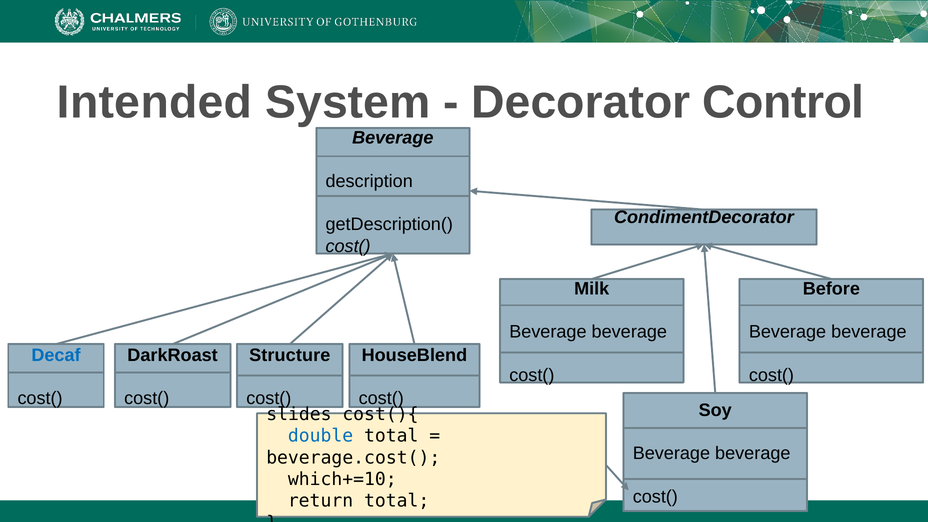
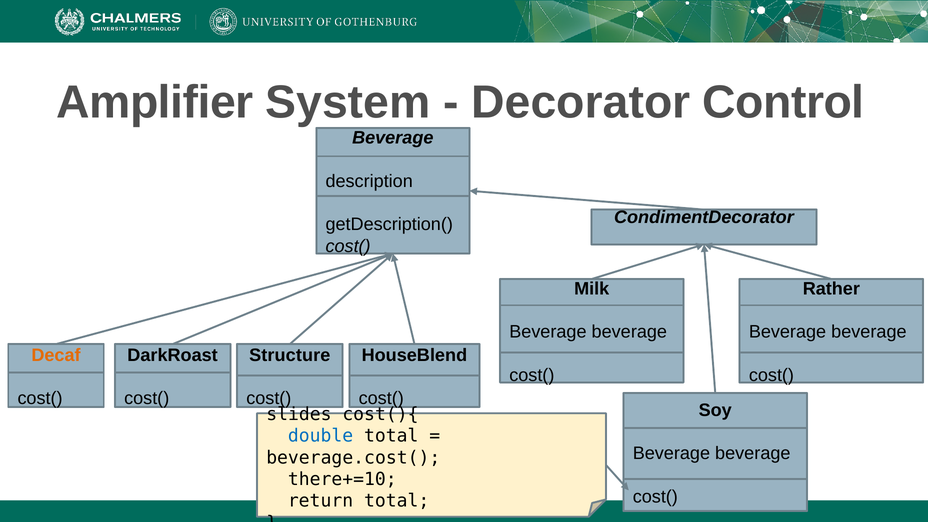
Intended: Intended -> Amplifier
Before: Before -> Rather
Decaf colour: blue -> orange
which+=10: which+=10 -> there+=10
